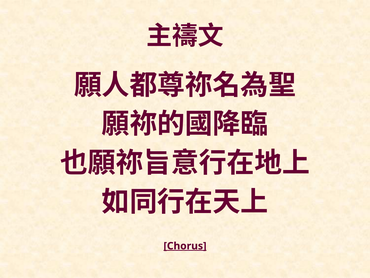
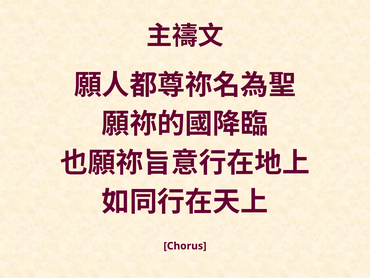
Chorus underline: present -> none
